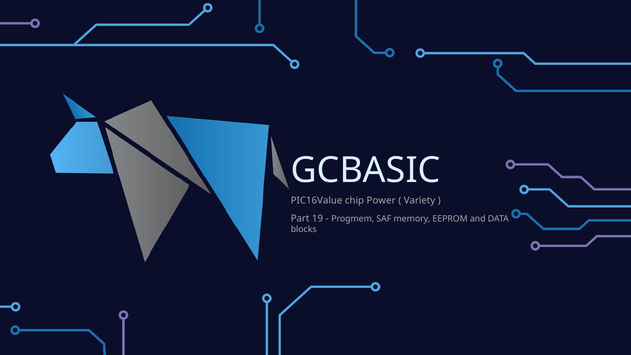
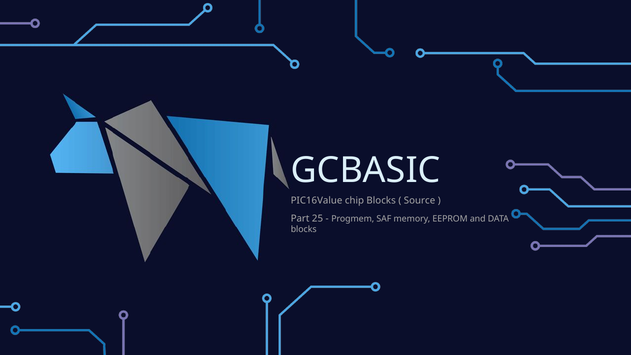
chip Power: Power -> Blocks
Variety: Variety -> Source
19: 19 -> 25
